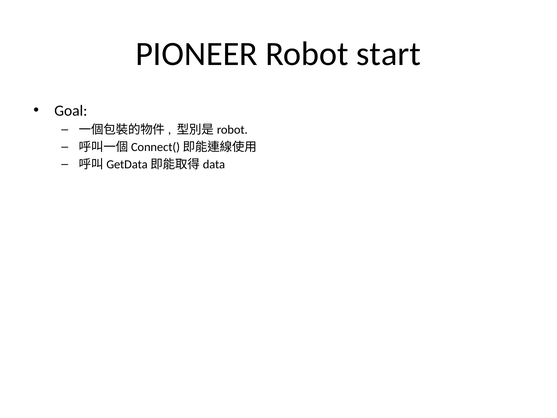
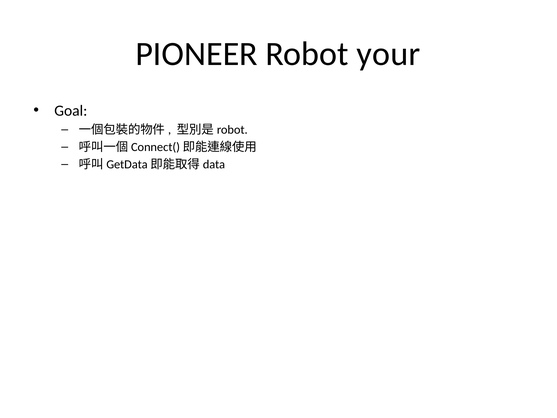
start: start -> your
